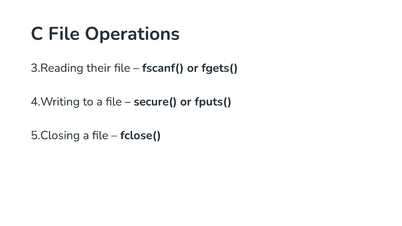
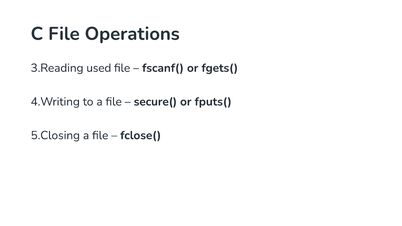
their: their -> used
